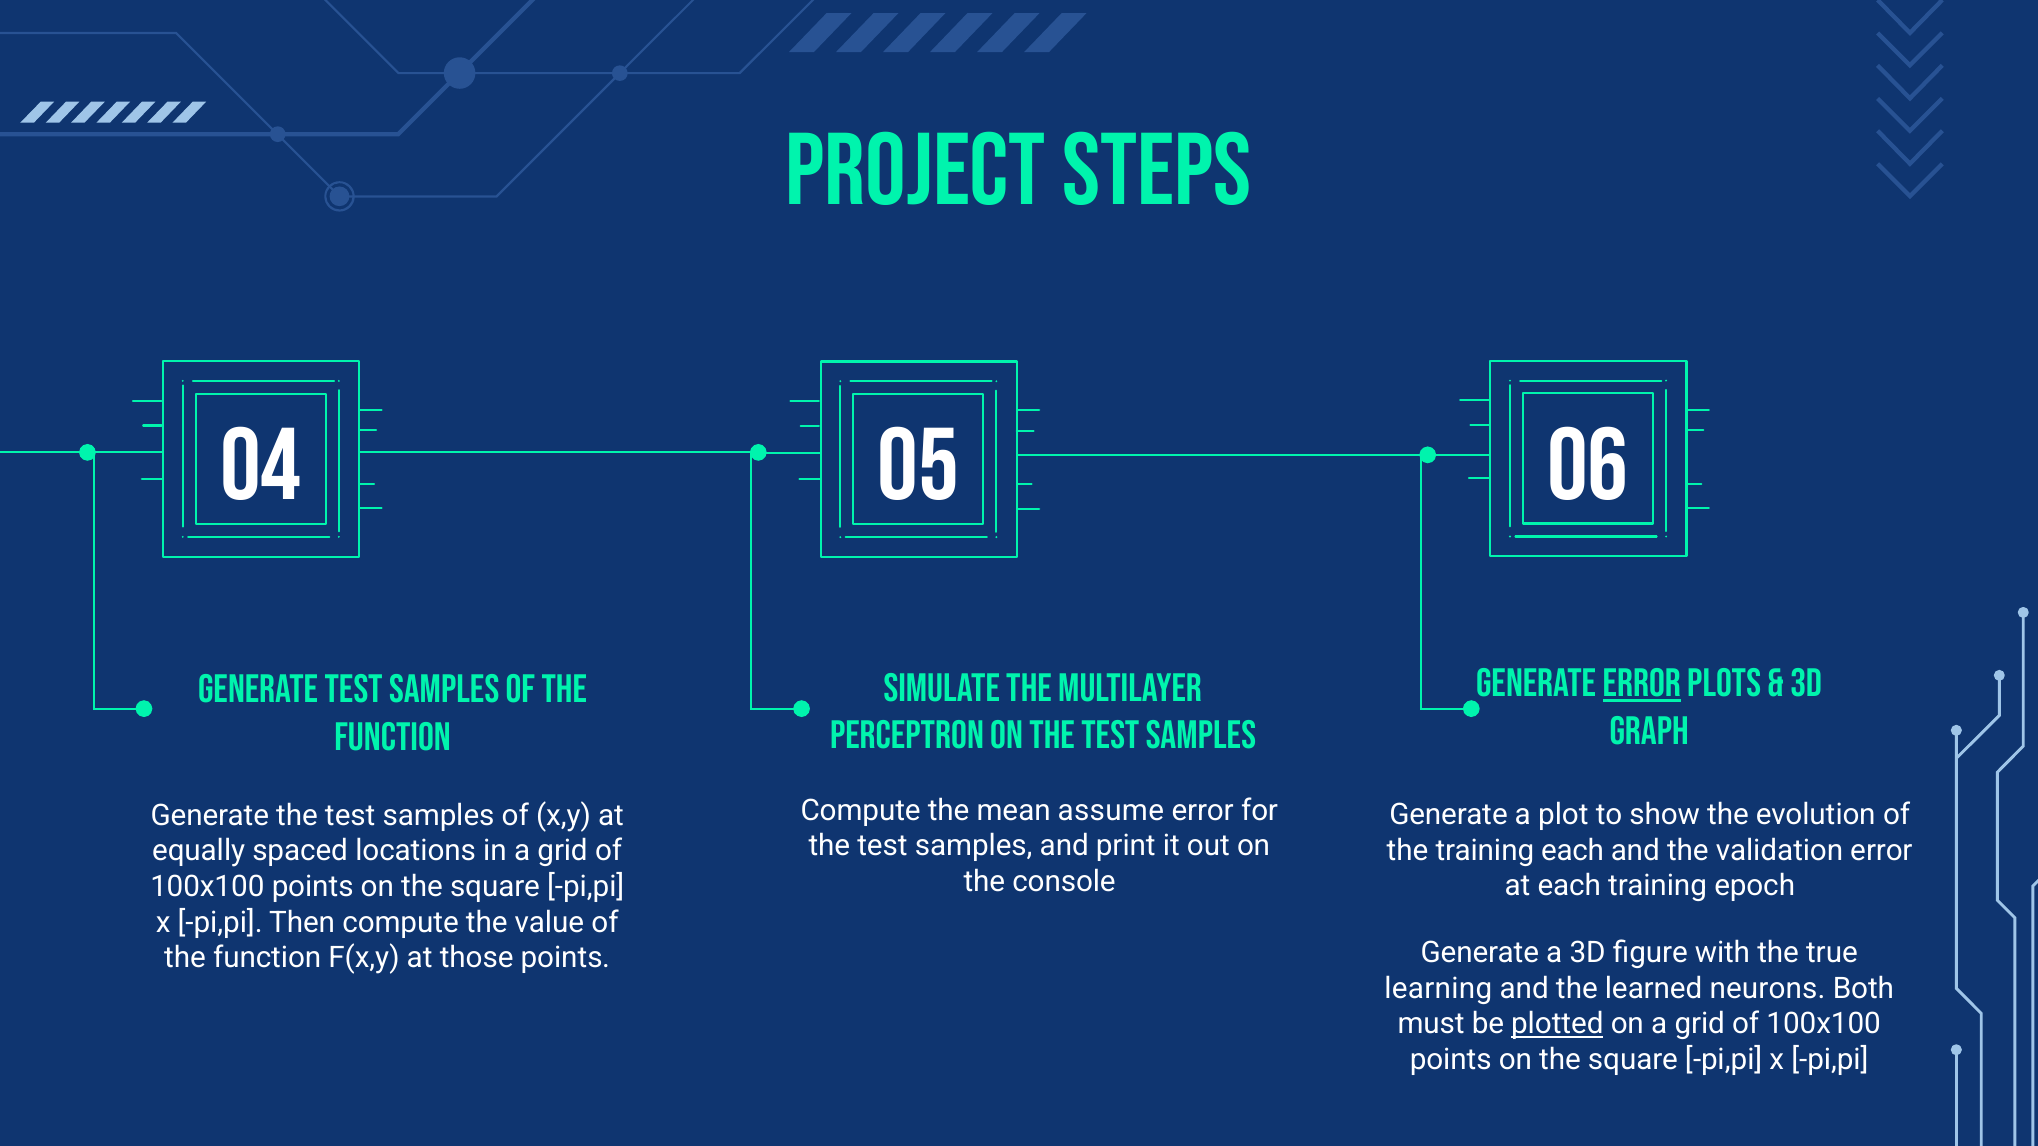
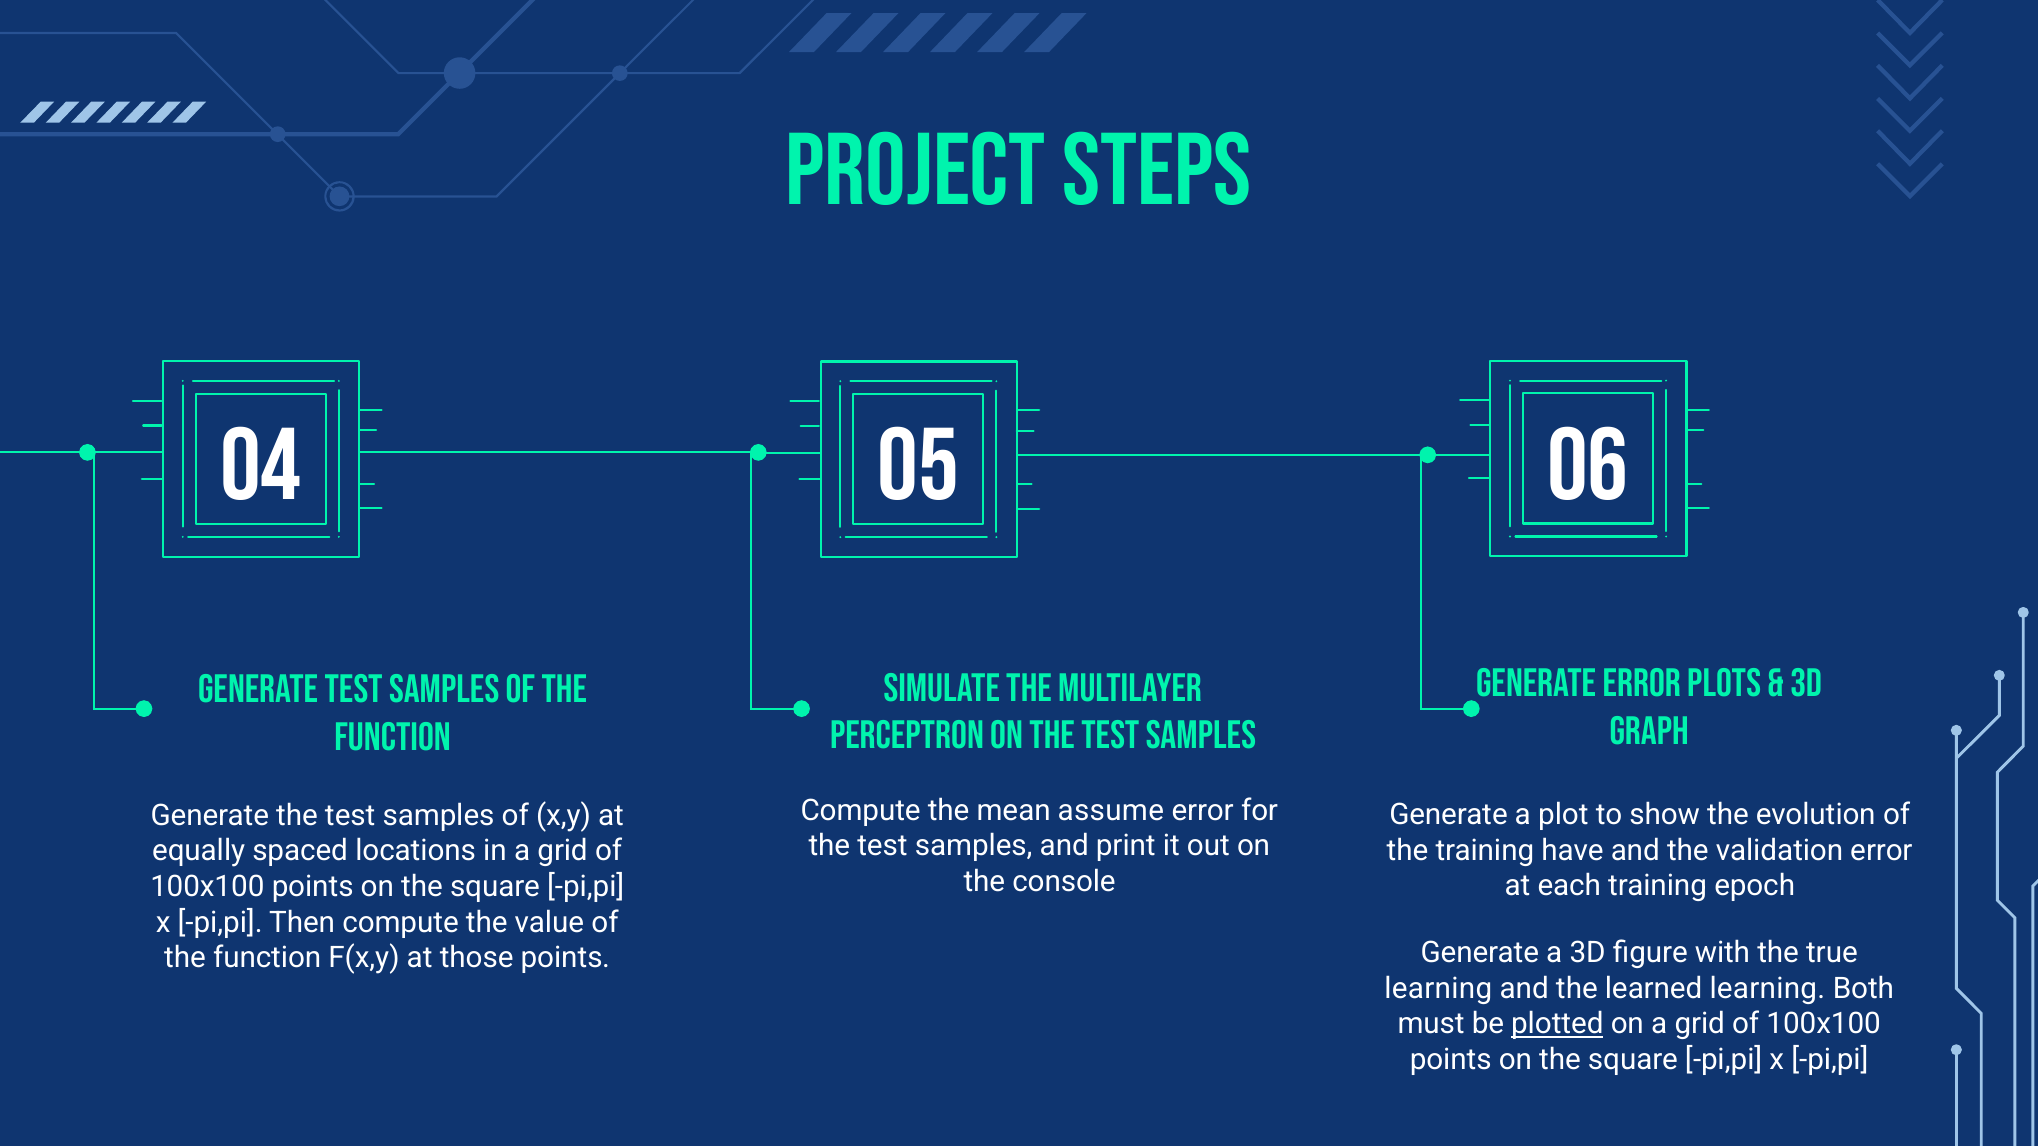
error at (1642, 684) underline: present -> none
training each: each -> have
learned neurons: neurons -> learning
